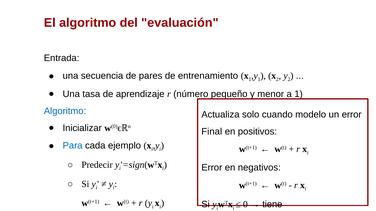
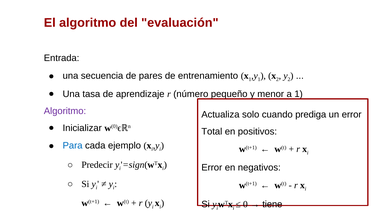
Algoritmo at (65, 111) colour: blue -> purple
modelo: modelo -> prediga
Final: Final -> Total
